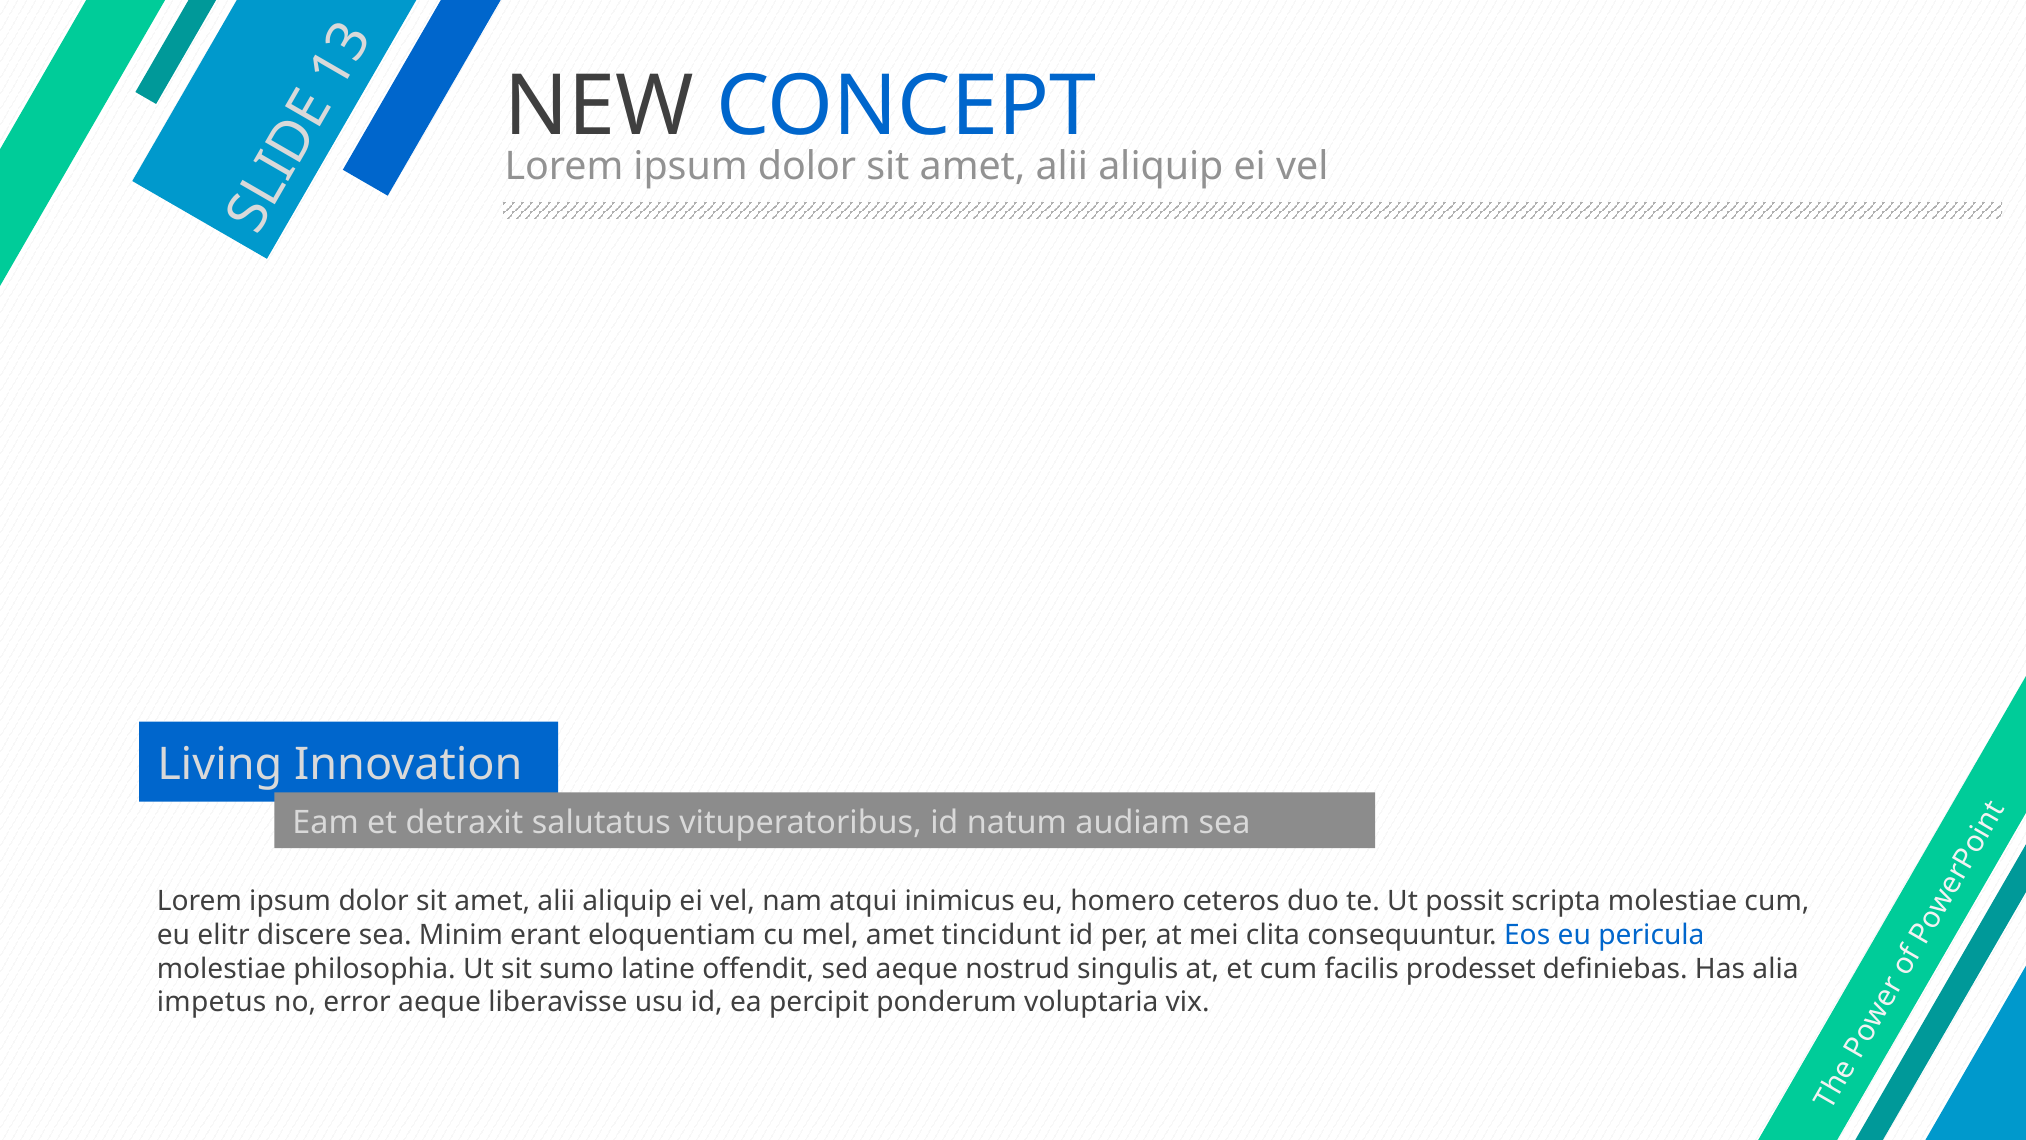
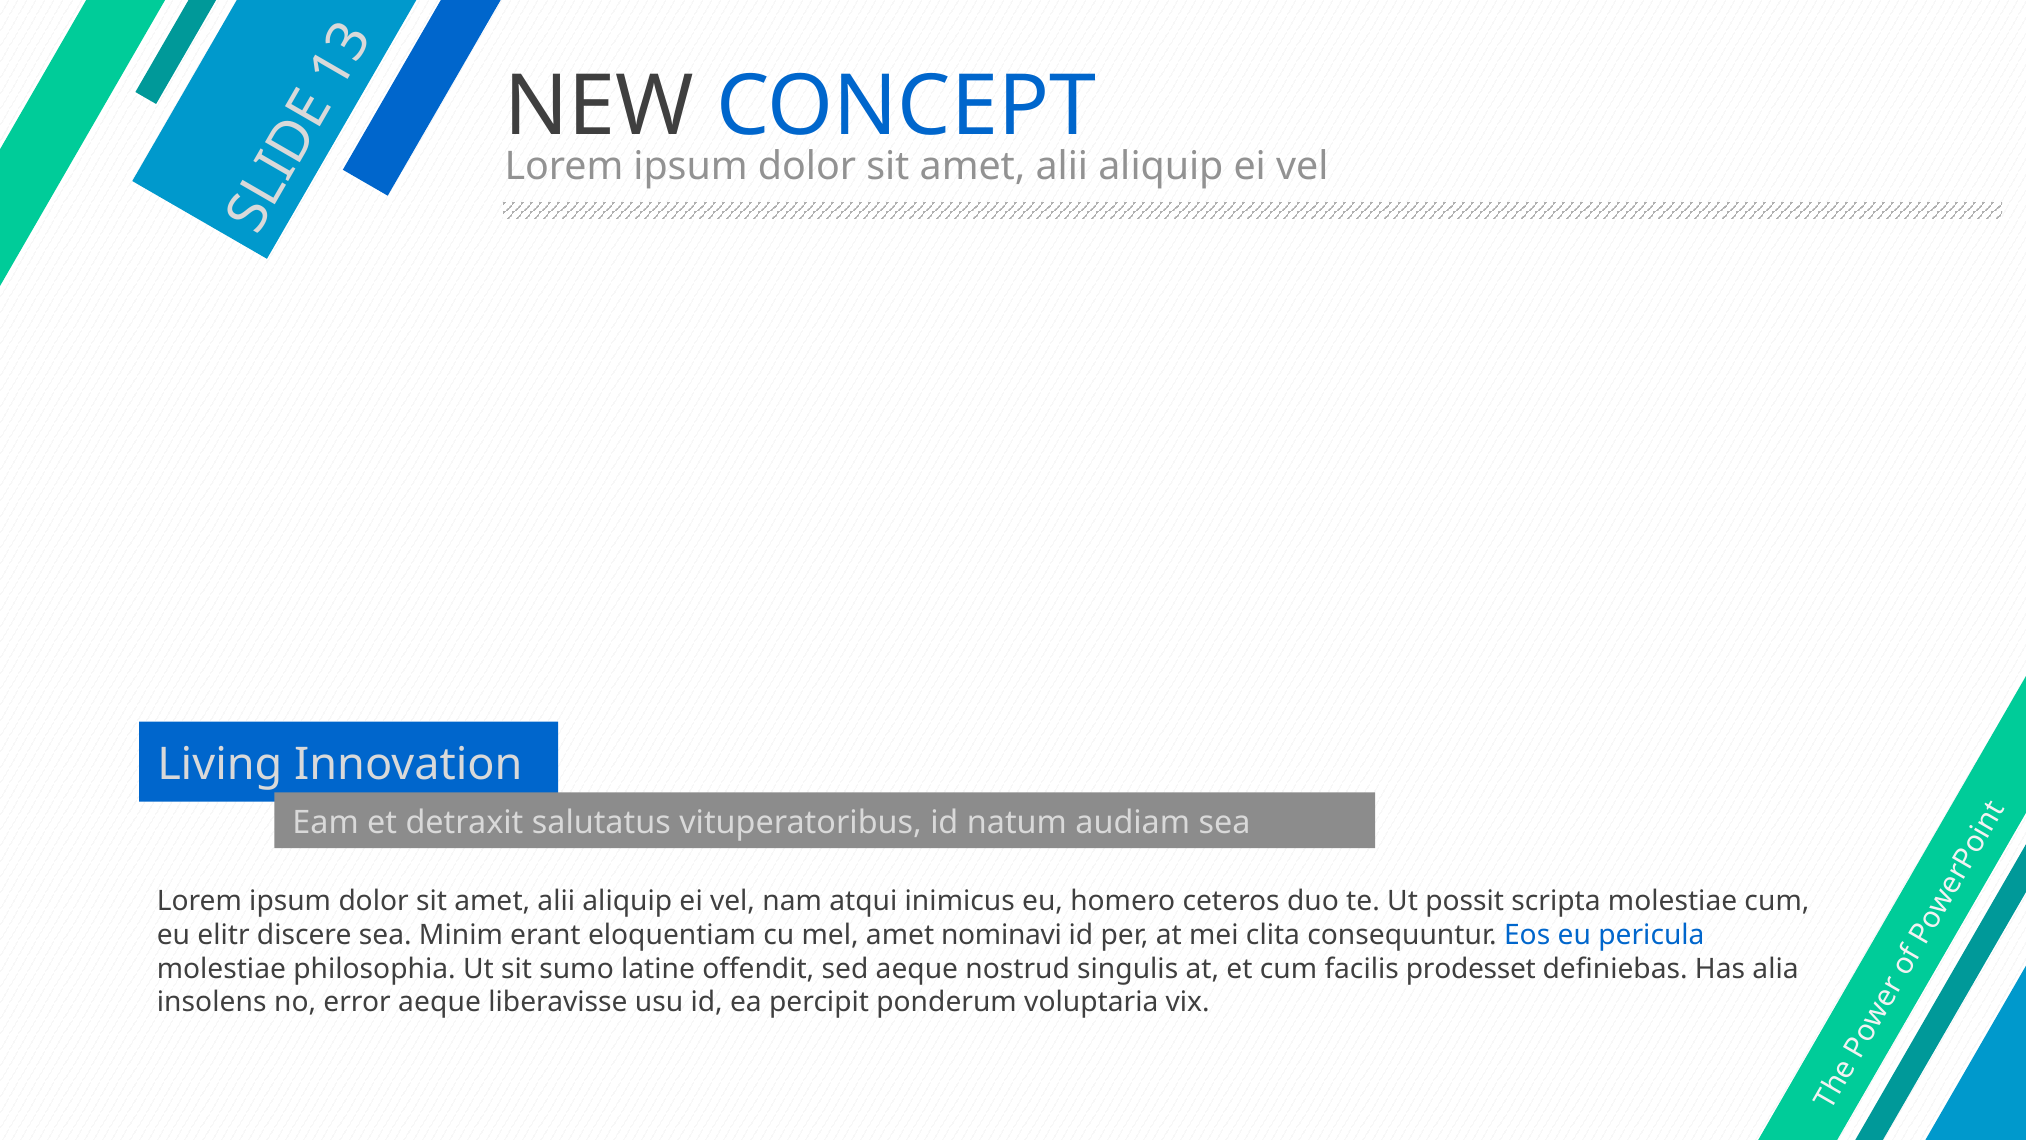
tincidunt: tincidunt -> nominavi
impetus: impetus -> insolens
